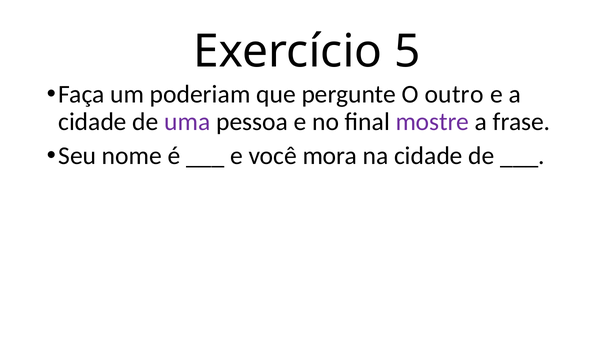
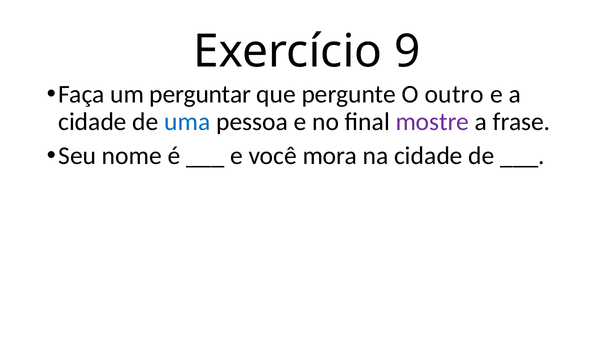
5: 5 -> 9
poderiam: poderiam -> perguntar
uma colour: purple -> blue
